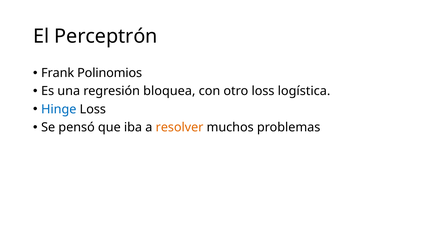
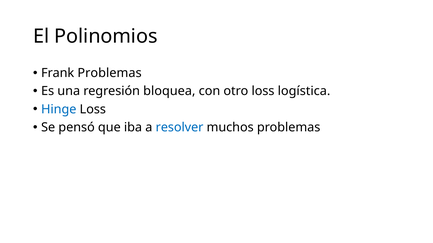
Perceptrón: Perceptrón -> Polinomios
Frank Polinomios: Polinomios -> Problemas
resolver colour: orange -> blue
